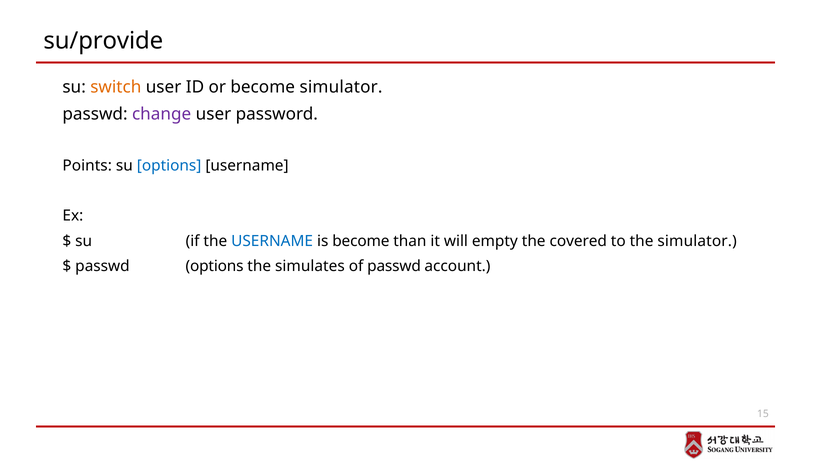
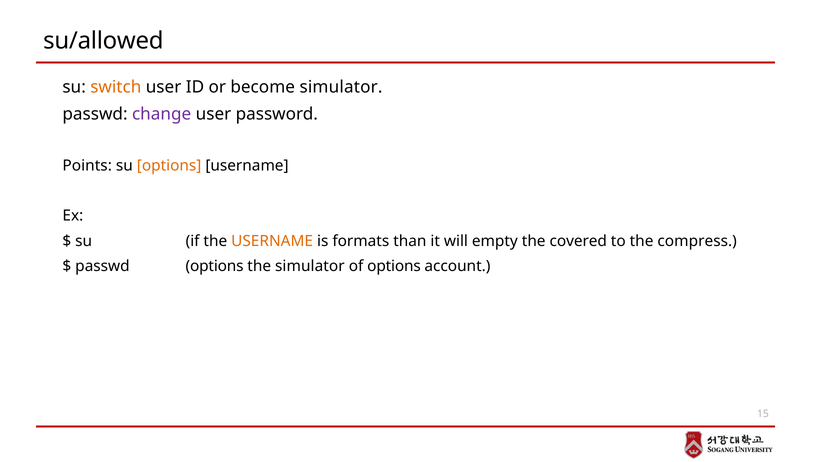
su/provide: su/provide -> su/allowed
options at (169, 165) colour: blue -> orange
USERNAME at (272, 241) colour: blue -> orange
is become: become -> formats
the simulator: simulator -> compress
the simulates: simulates -> simulator
of passwd: passwd -> options
